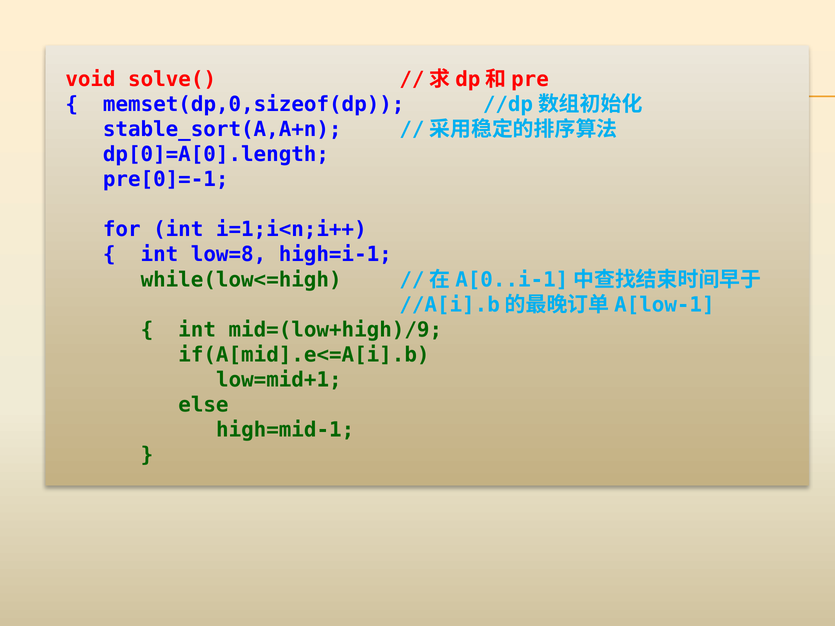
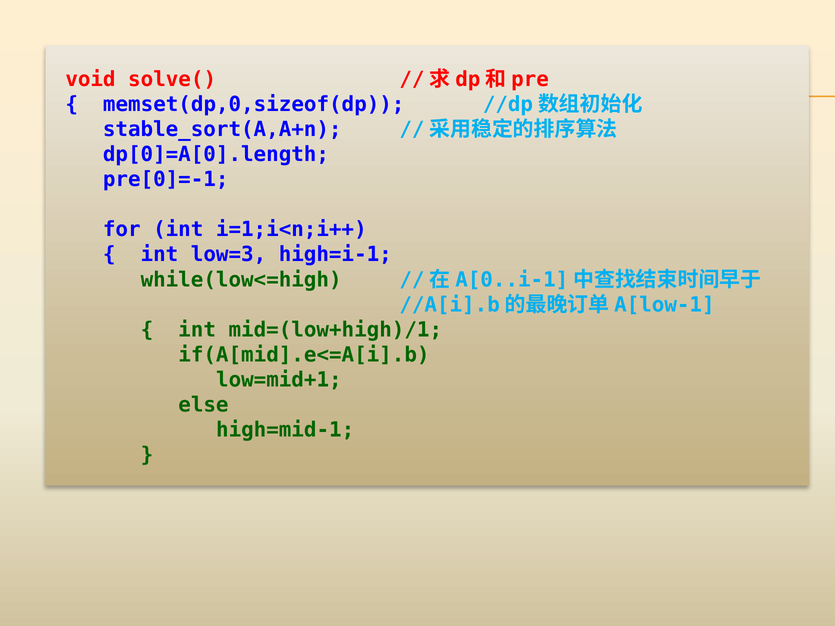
low=8: low=8 -> low=3
mid=(low+high)/9: mid=(low+high)/9 -> mid=(low+high)/1
